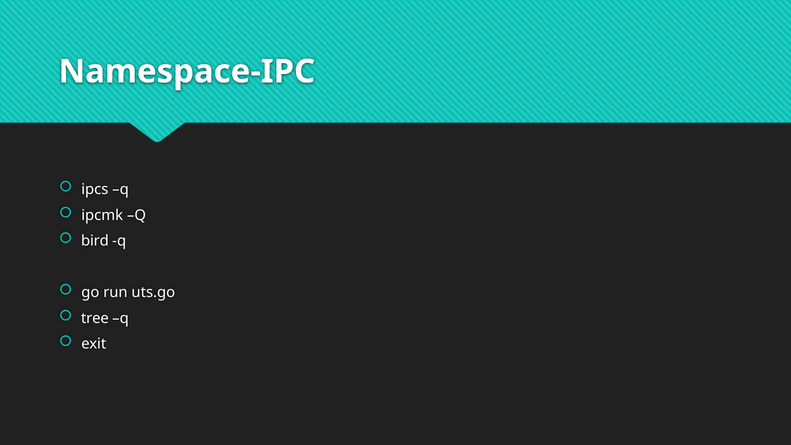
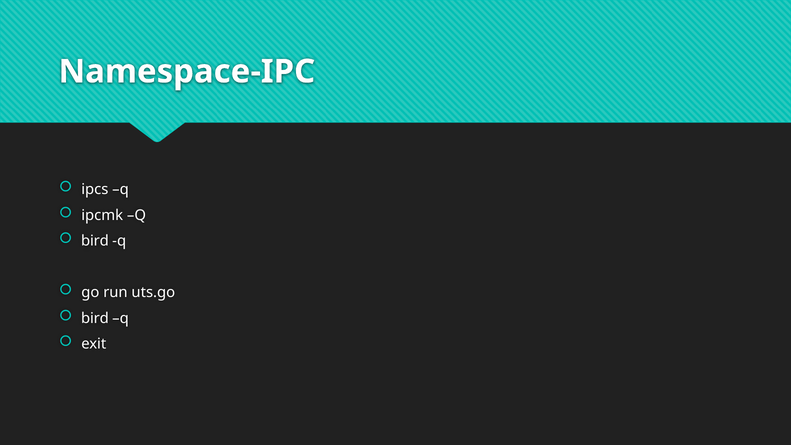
tree at (95, 318): tree -> bird
